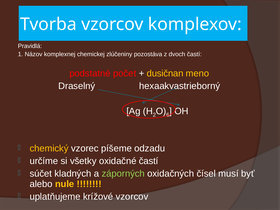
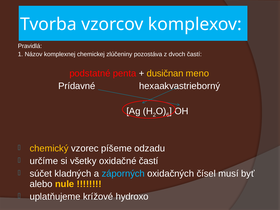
počet: počet -> penta
Draselný: Draselný -> Prídavné
záporných colour: light green -> light blue
krížové vzorcov: vzorcov -> hydroxo
